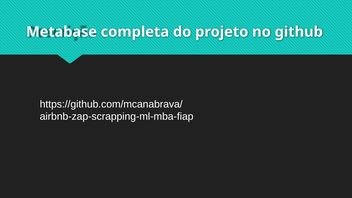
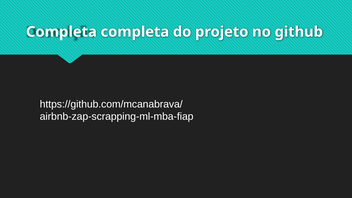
Metabase at (61, 32): Metabase -> Completa
